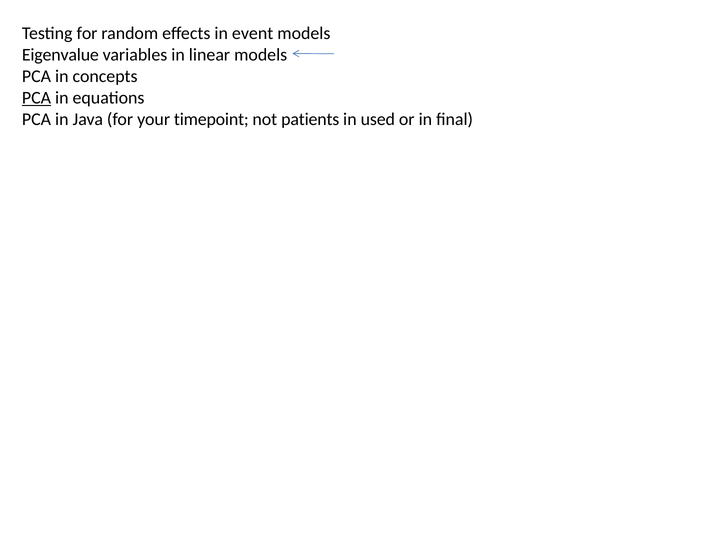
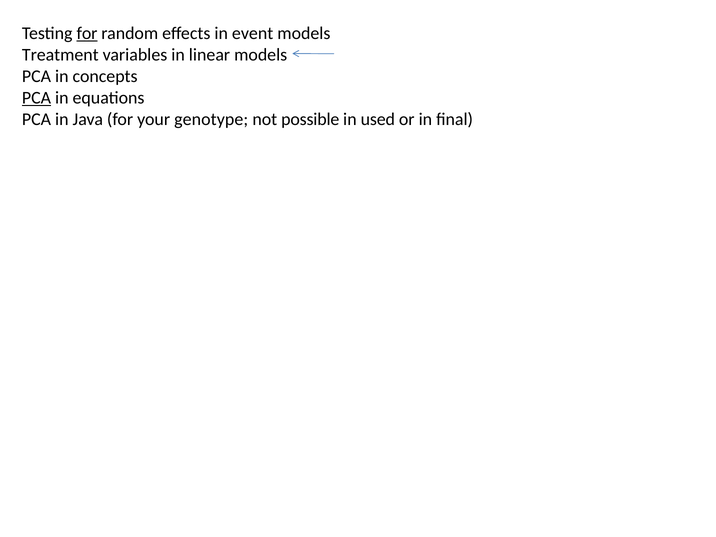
for at (87, 33) underline: none -> present
Eigenvalue: Eigenvalue -> Treatment
timepoint: timepoint -> genotype
patients: patients -> possible
